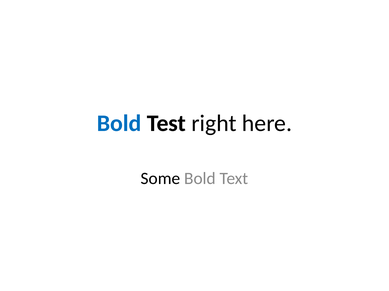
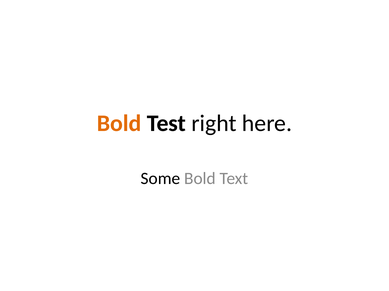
Bold at (119, 124) colour: blue -> orange
